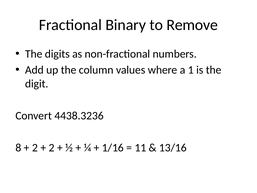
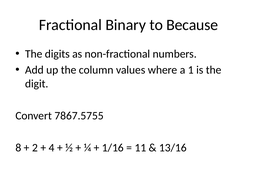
Remove: Remove -> Because
4438.3236: 4438.3236 -> 7867.5755
2 at (52, 148): 2 -> 4
